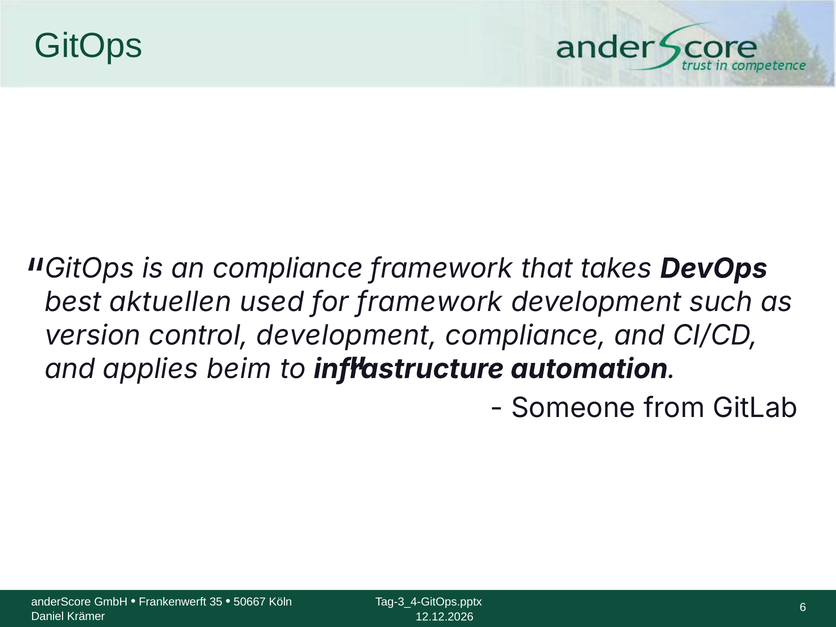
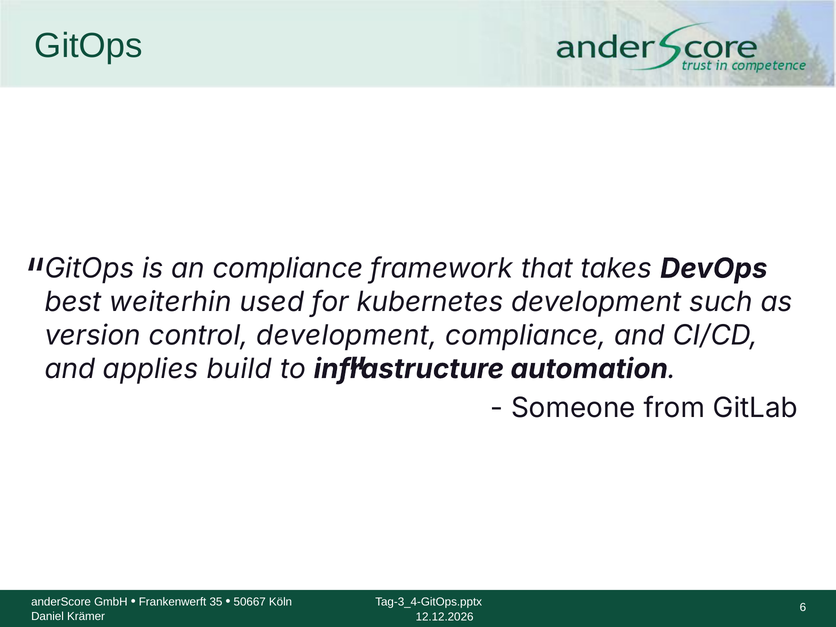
aktuellen: aktuellen -> weiterhin
for framework: framework -> kubernetes
beim: beim -> build
